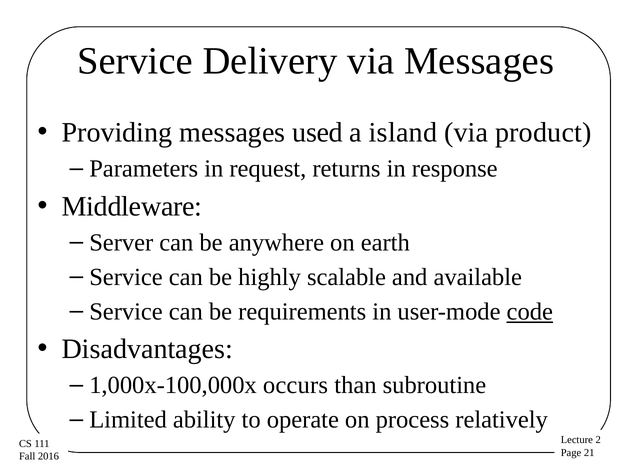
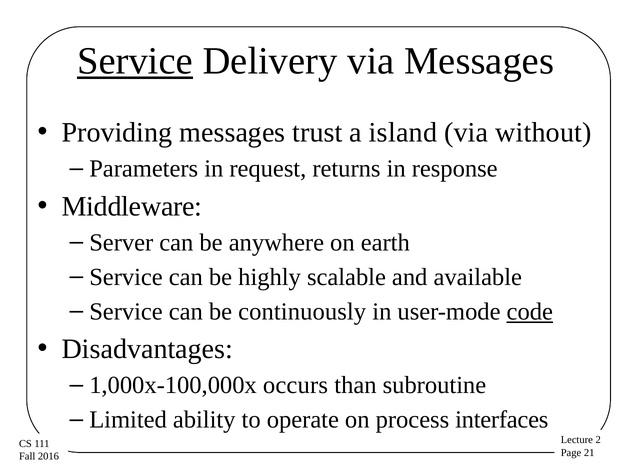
Service at (135, 61) underline: none -> present
used: used -> trust
product: product -> without
requirements: requirements -> continuously
relatively: relatively -> interfaces
